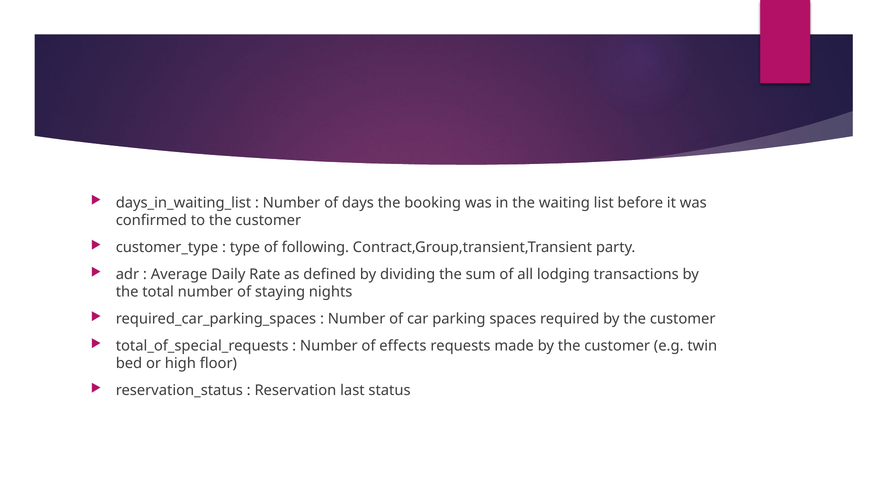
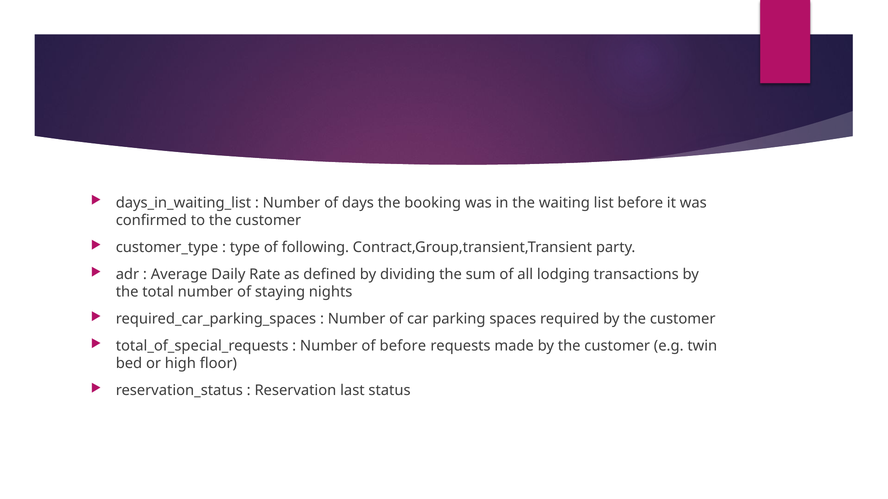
of effects: effects -> before
